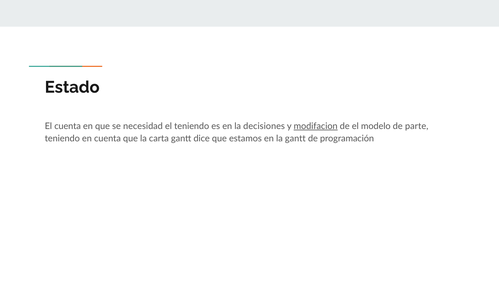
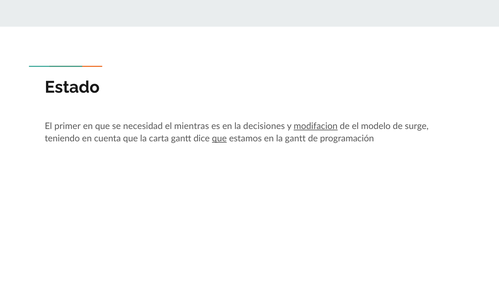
El cuenta: cuenta -> primer
el teniendo: teniendo -> mientras
parte: parte -> surge
que at (219, 138) underline: none -> present
